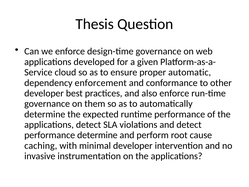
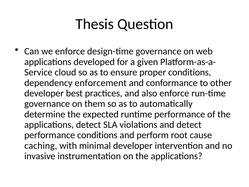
proper automatic: automatic -> conditions
performance determine: determine -> conditions
